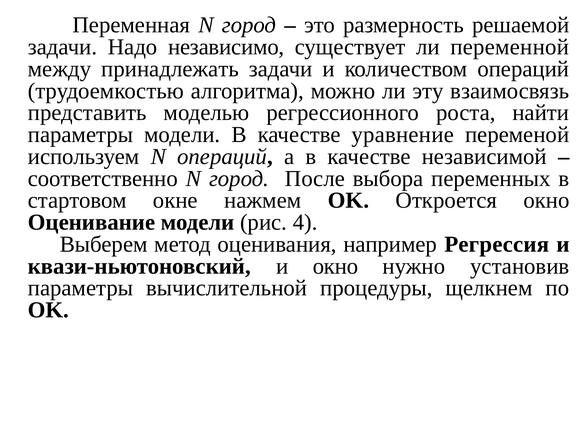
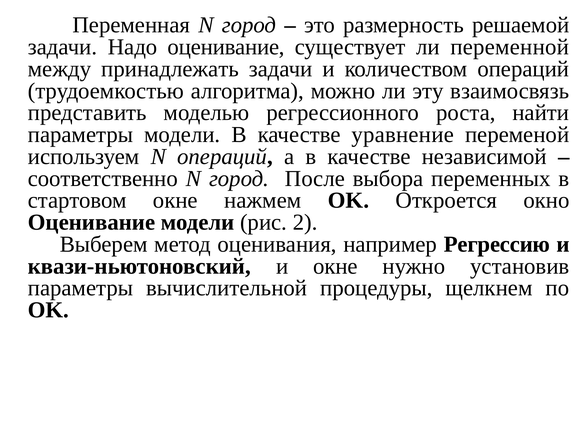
Надо независимо: независимо -> оценивание
4: 4 -> 2
Регрессия: Регрессия -> Регрессию
и окно: окно -> окне
